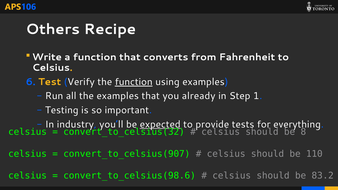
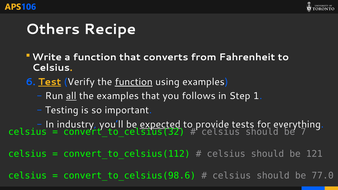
Test underline: none -> present
all underline: none -> present
already: already -> follows
8: 8 -> 7
convert_to_celsius(907: convert_to_celsius(907 -> convert_to_celsius(112
110: 110 -> 121
83.2: 83.2 -> 77.0
